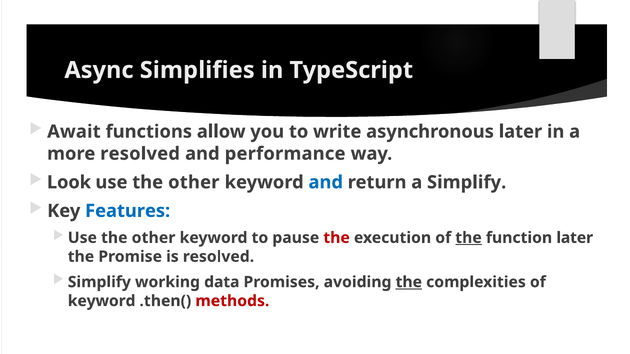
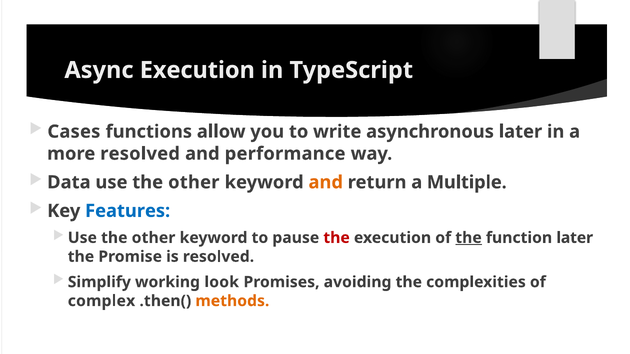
Async Simplifies: Simplifies -> Execution
Await: Await -> Cases
Look: Look -> Data
and at (326, 182) colour: blue -> orange
a Simplify: Simplify -> Multiple
data: data -> look
the at (409, 282) underline: present -> none
keyword at (102, 301): keyword -> complex
methods colour: red -> orange
